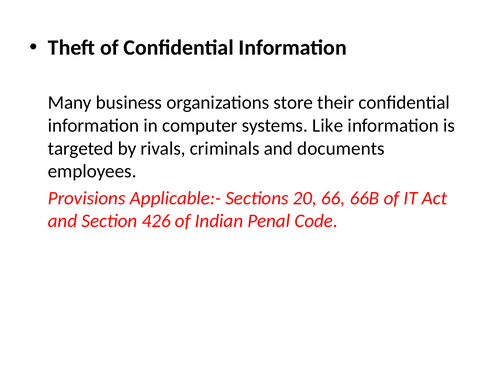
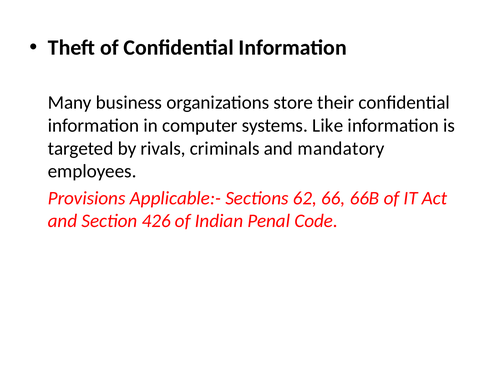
documents: documents -> mandatory
20: 20 -> 62
